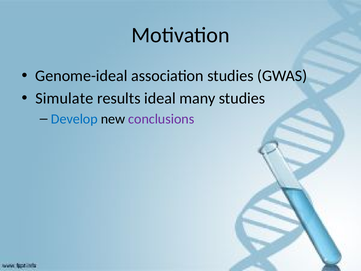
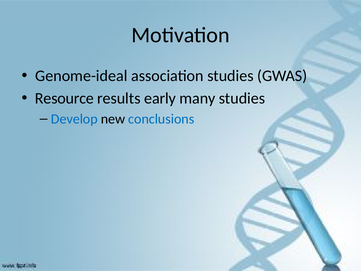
Simulate: Simulate -> Resource
ideal: ideal -> early
conclusions colour: purple -> blue
